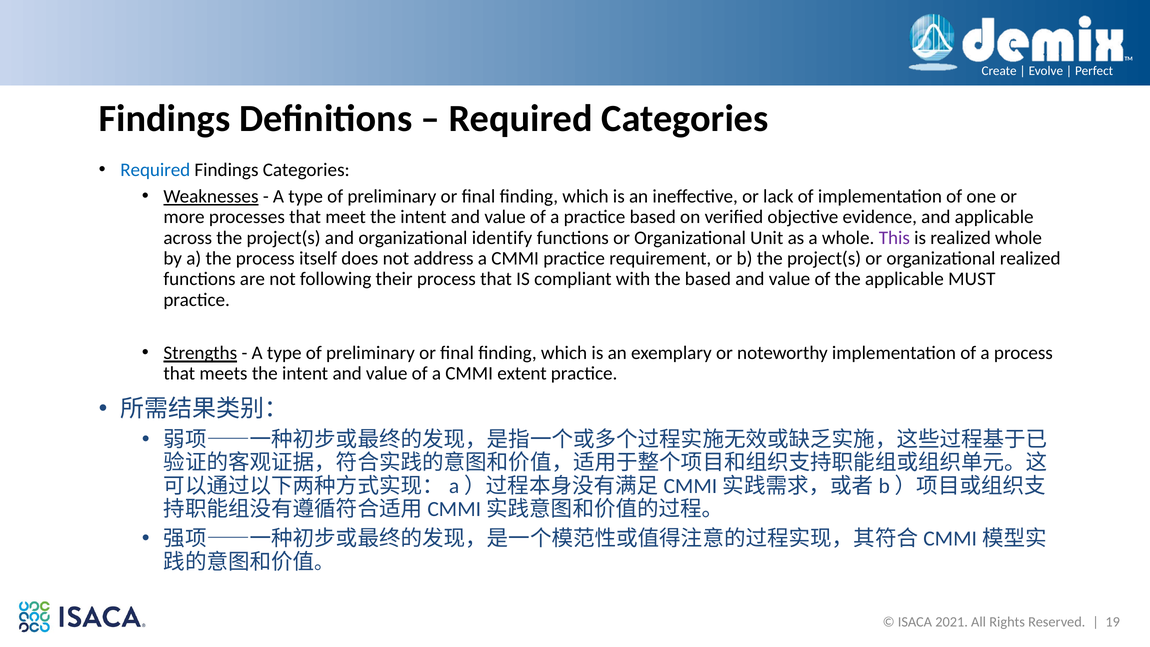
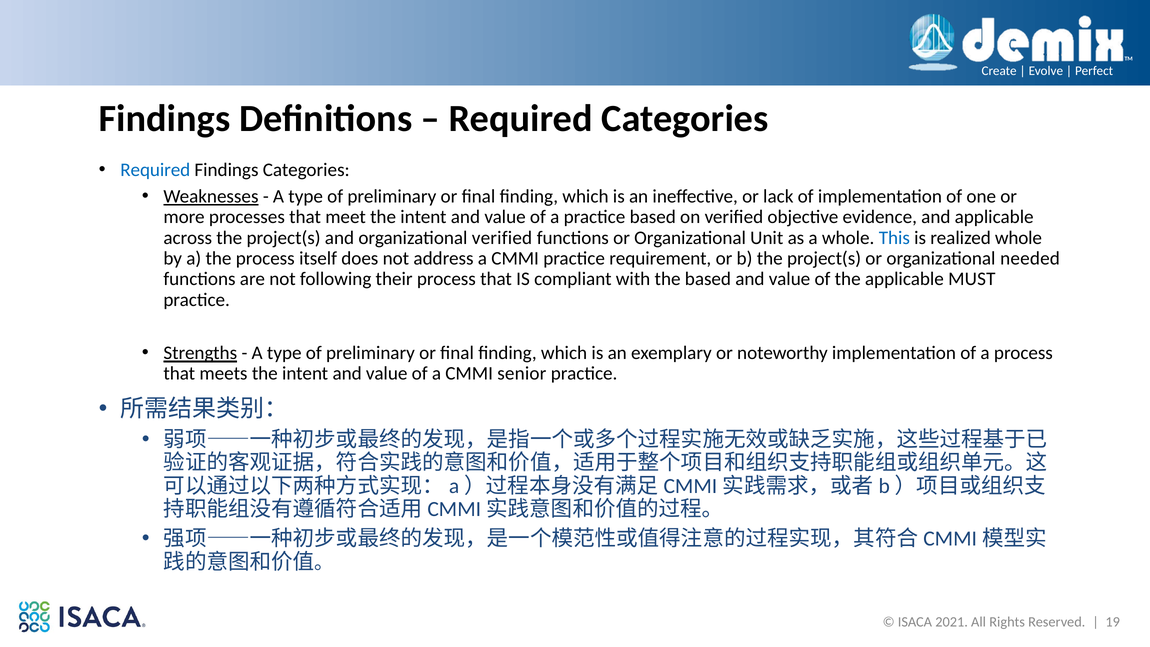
organizational identify: identify -> verified
This colour: purple -> blue
organizational realized: realized -> needed
extent: extent -> senior
